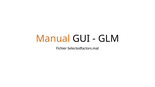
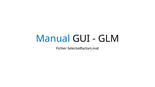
Manual colour: orange -> blue
